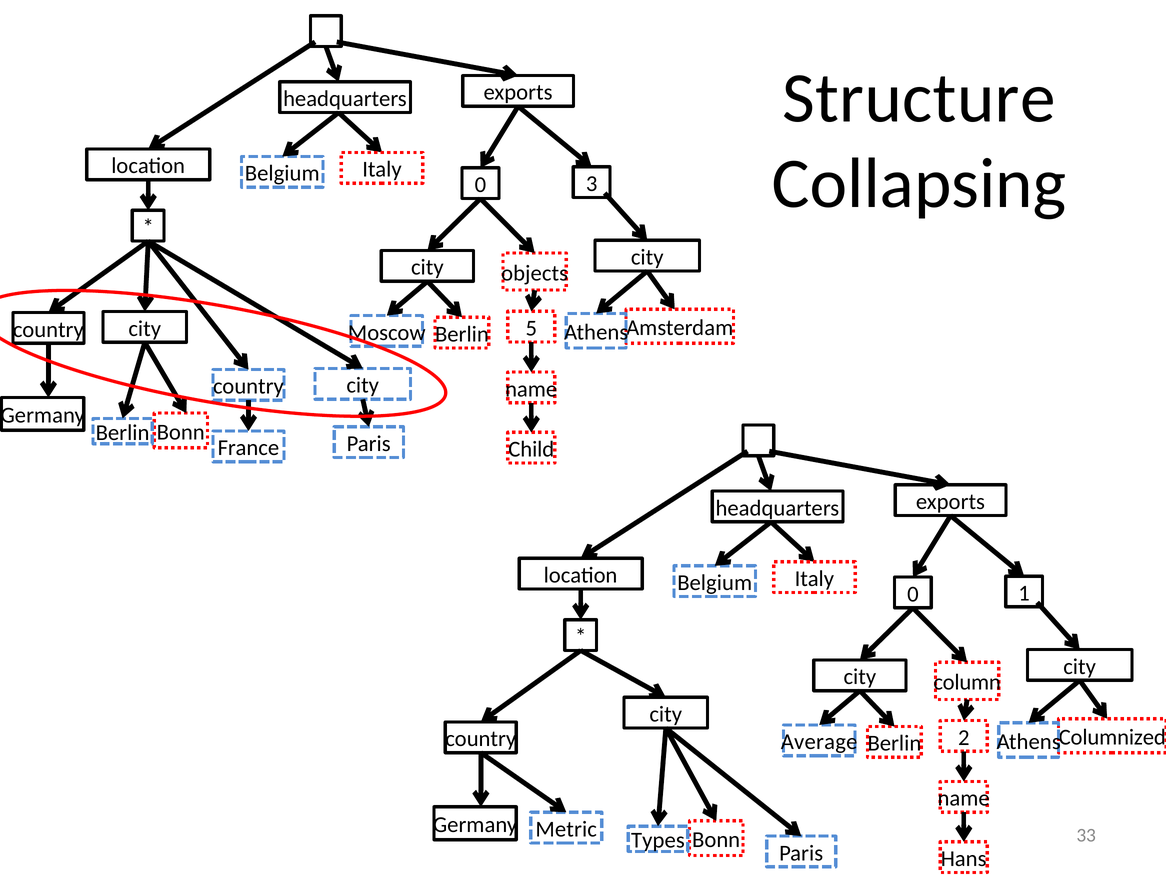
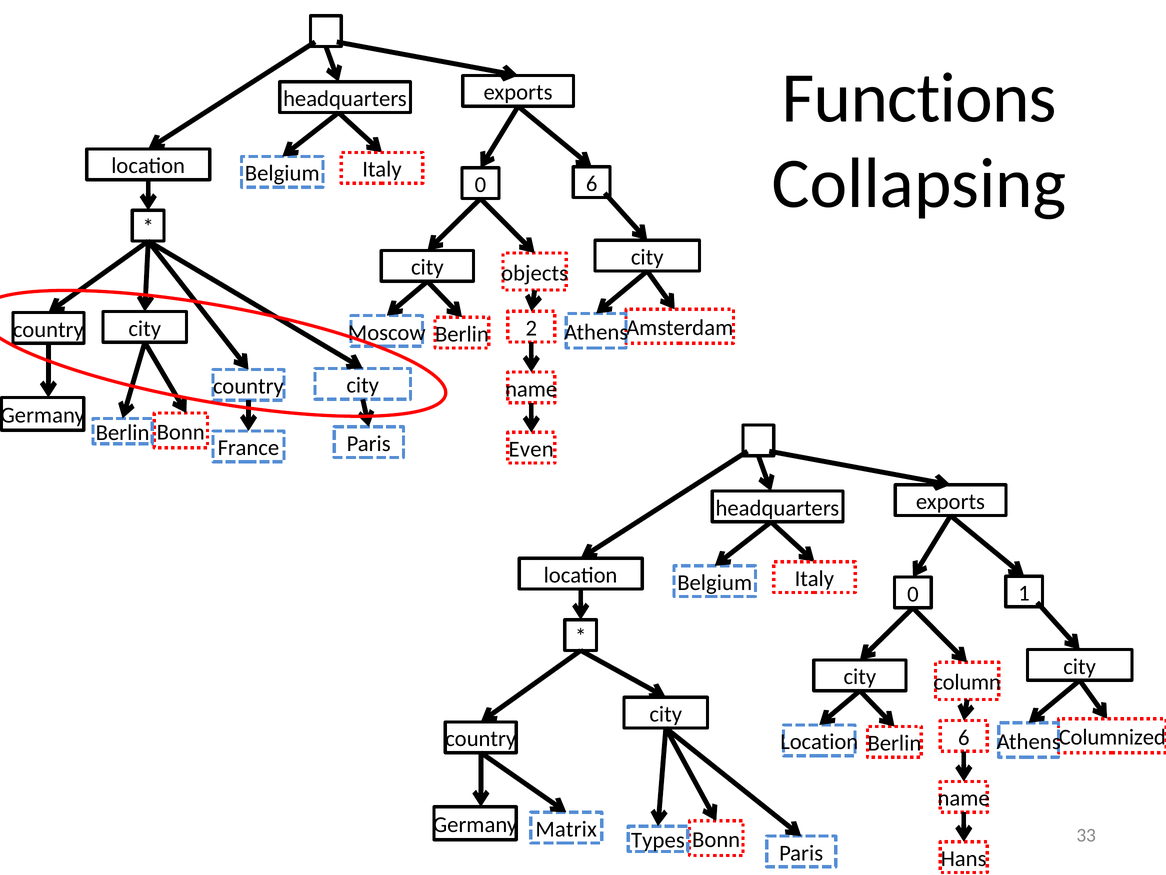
Structure: Structure -> Functions
3 at (592, 184): 3 -> 6
5: 5 -> 2
Child: Child -> Even
Average at (819, 741): Average -> Location
Berlin 2: 2 -> 6
Metric: Metric -> Matrix
